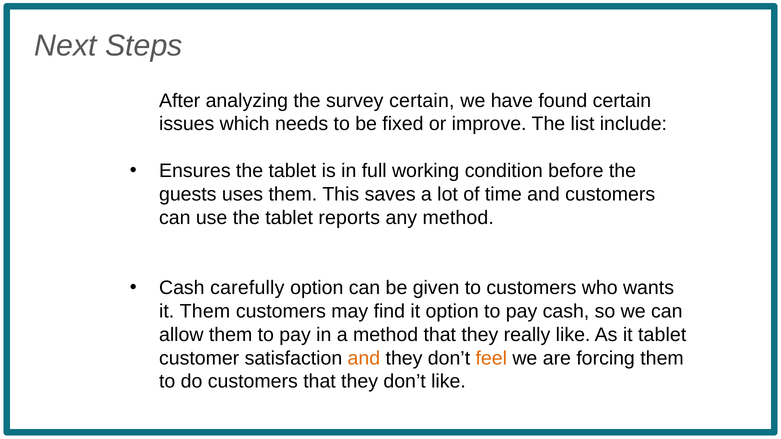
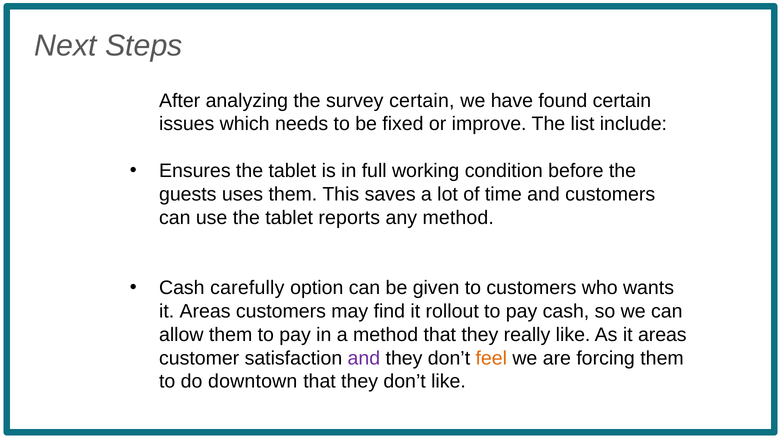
Them at (205, 312): Them -> Areas
it option: option -> rollout
As it tablet: tablet -> areas
and at (364, 358) colour: orange -> purple
do customers: customers -> downtown
